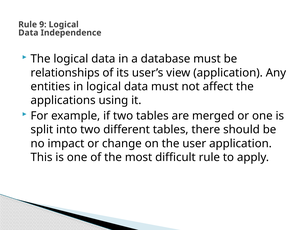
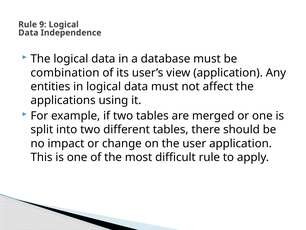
relationships: relationships -> combination
